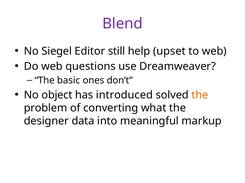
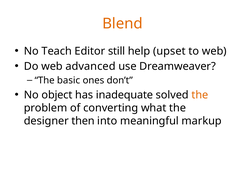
Blend colour: purple -> orange
Siegel: Siegel -> Teach
questions: questions -> advanced
introduced: introduced -> inadequate
data: data -> then
